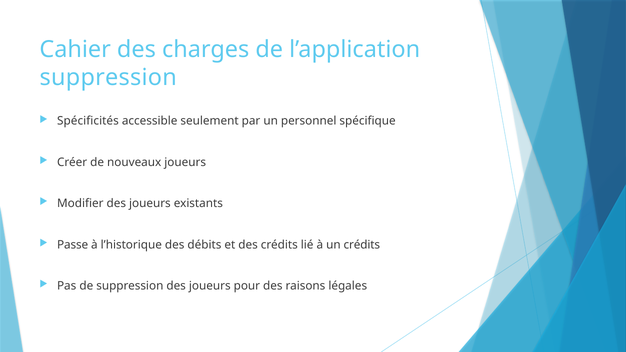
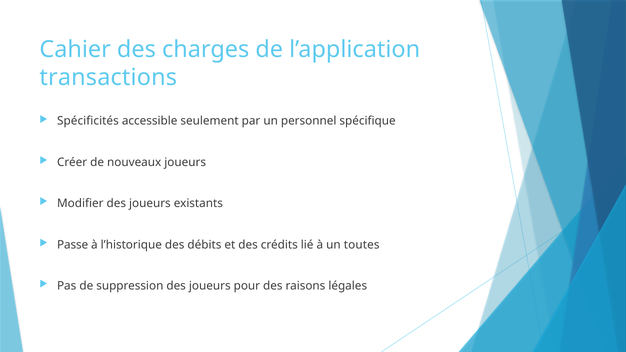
suppression at (108, 78): suppression -> transactions
un crédits: crédits -> toutes
